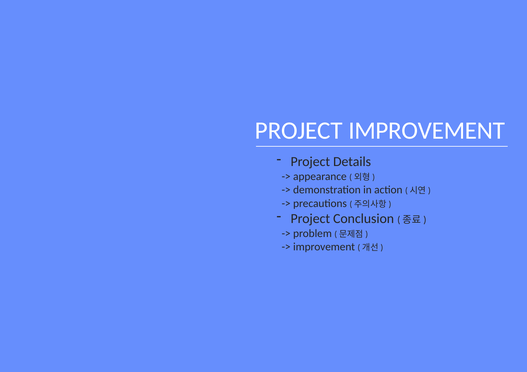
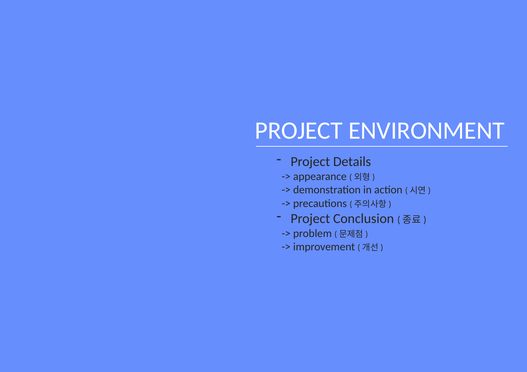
PROJECT IMPROVEMENT: IMPROVEMENT -> ENVIRONMENT
